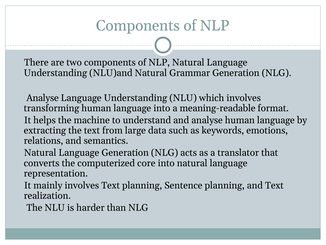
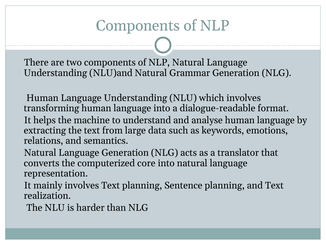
Analyse at (43, 98): Analyse -> Human
meaning-readable: meaning-readable -> dialogue-readable
